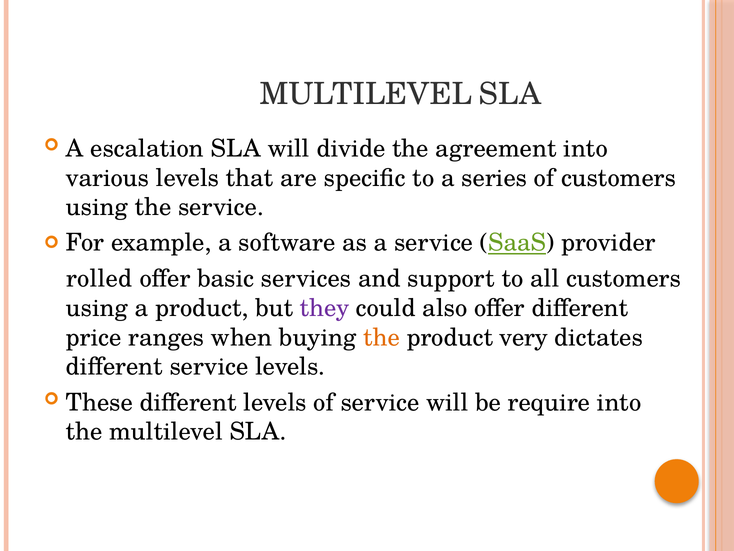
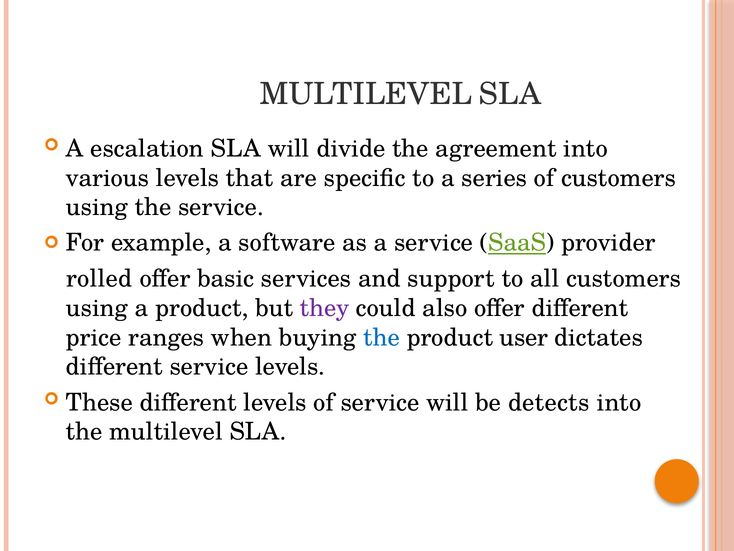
the at (382, 337) colour: orange -> blue
very: very -> user
require: require -> detects
